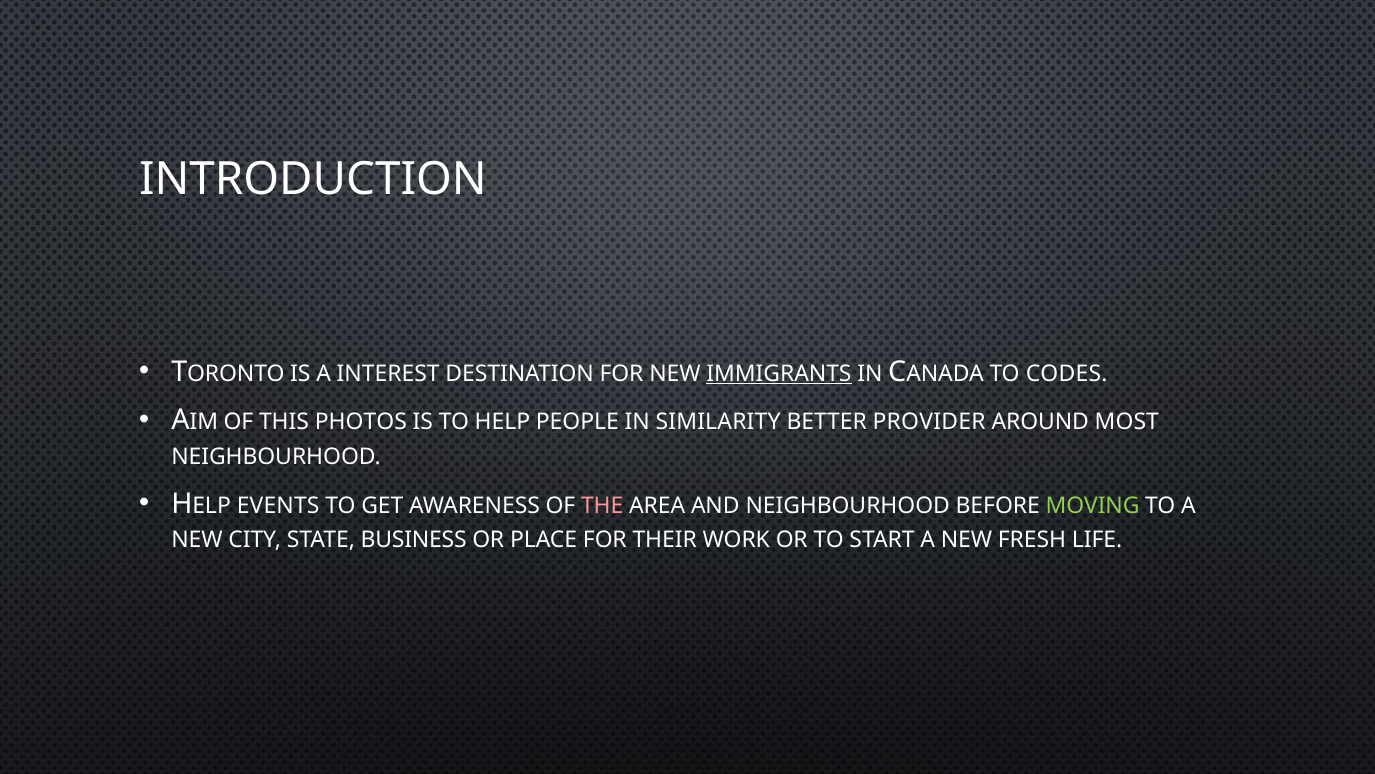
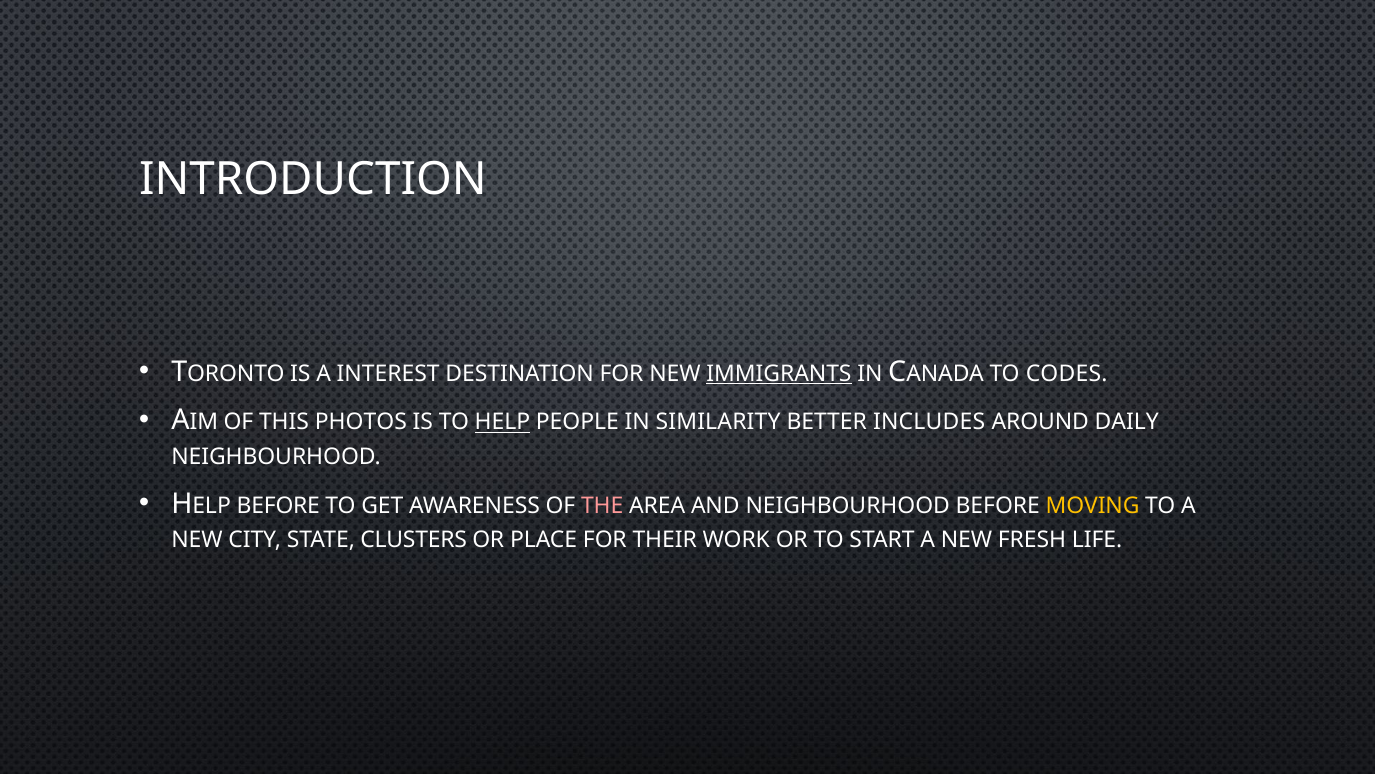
HELP underline: none -> present
PROVIDER: PROVIDER -> INCLUDES
MOST: MOST -> DAILY
EVENTS at (278, 505): EVENTS -> BEFORE
MOVING colour: light green -> yellow
BUSINESS: BUSINESS -> CLUSTERS
